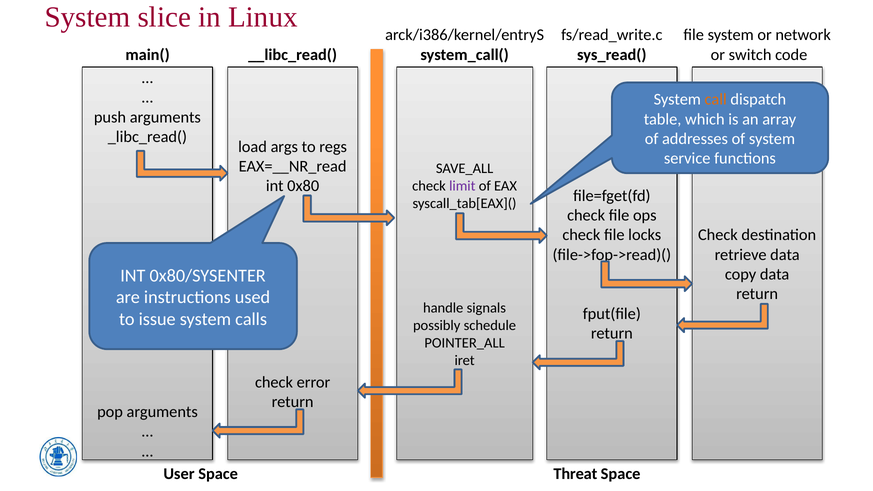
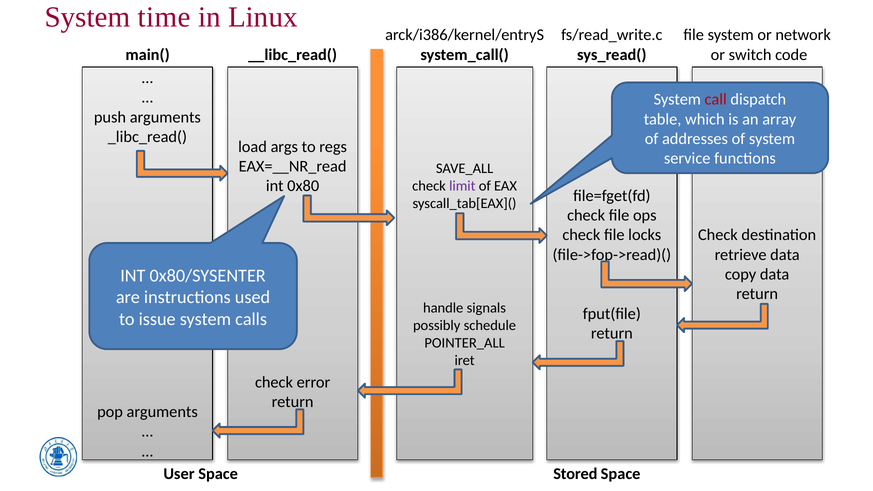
slice: slice -> time
call colour: orange -> red
Threat: Threat -> Stored
